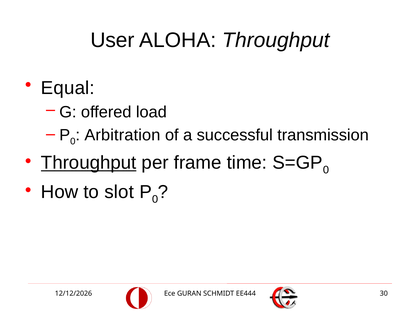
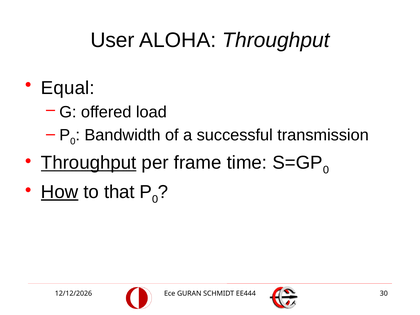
Arbitration: Arbitration -> Bandwidth
How underline: none -> present
slot: slot -> that
